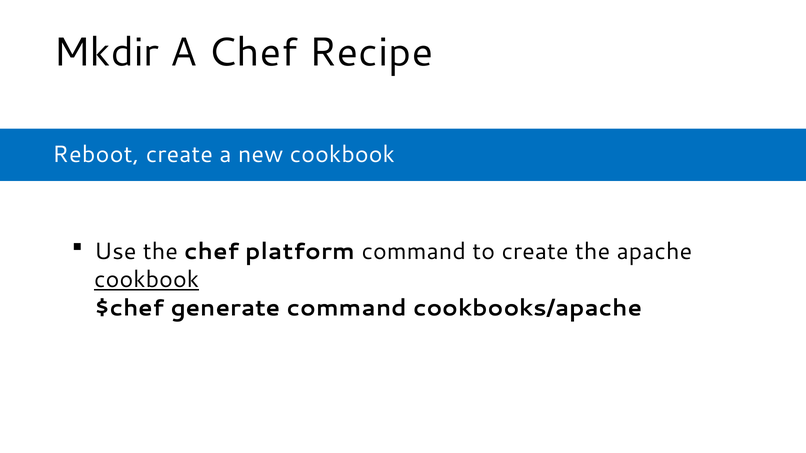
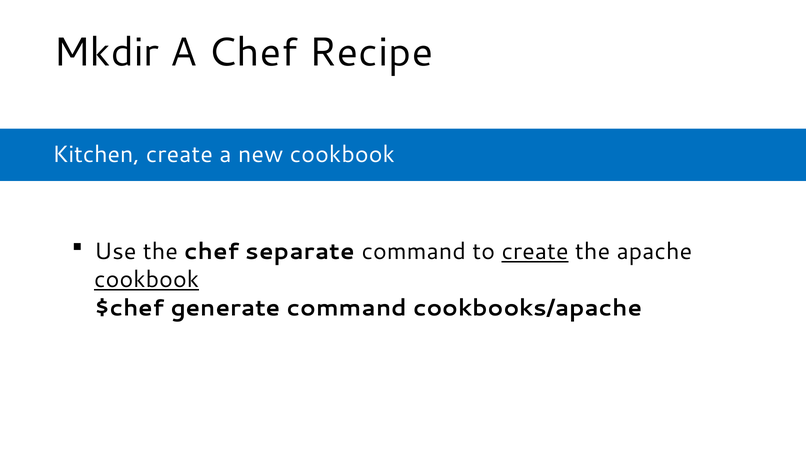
Reboot: Reboot -> Kitchen
platform: platform -> separate
create at (535, 252) underline: none -> present
